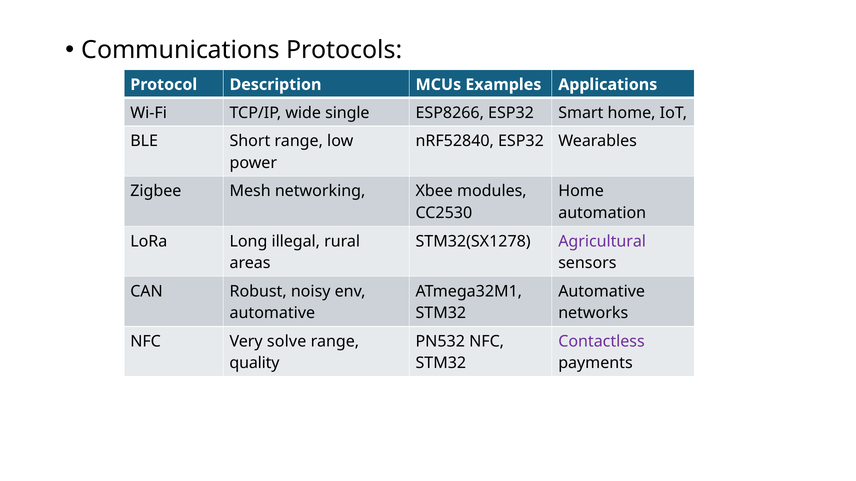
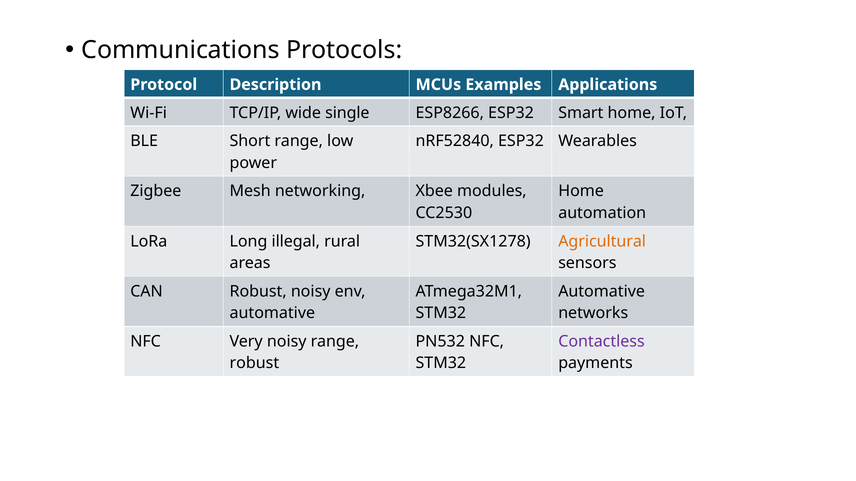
Agricultural colour: purple -> orange
Very solve: solve -> noisy
quality at (254, 364): quality -> robust
